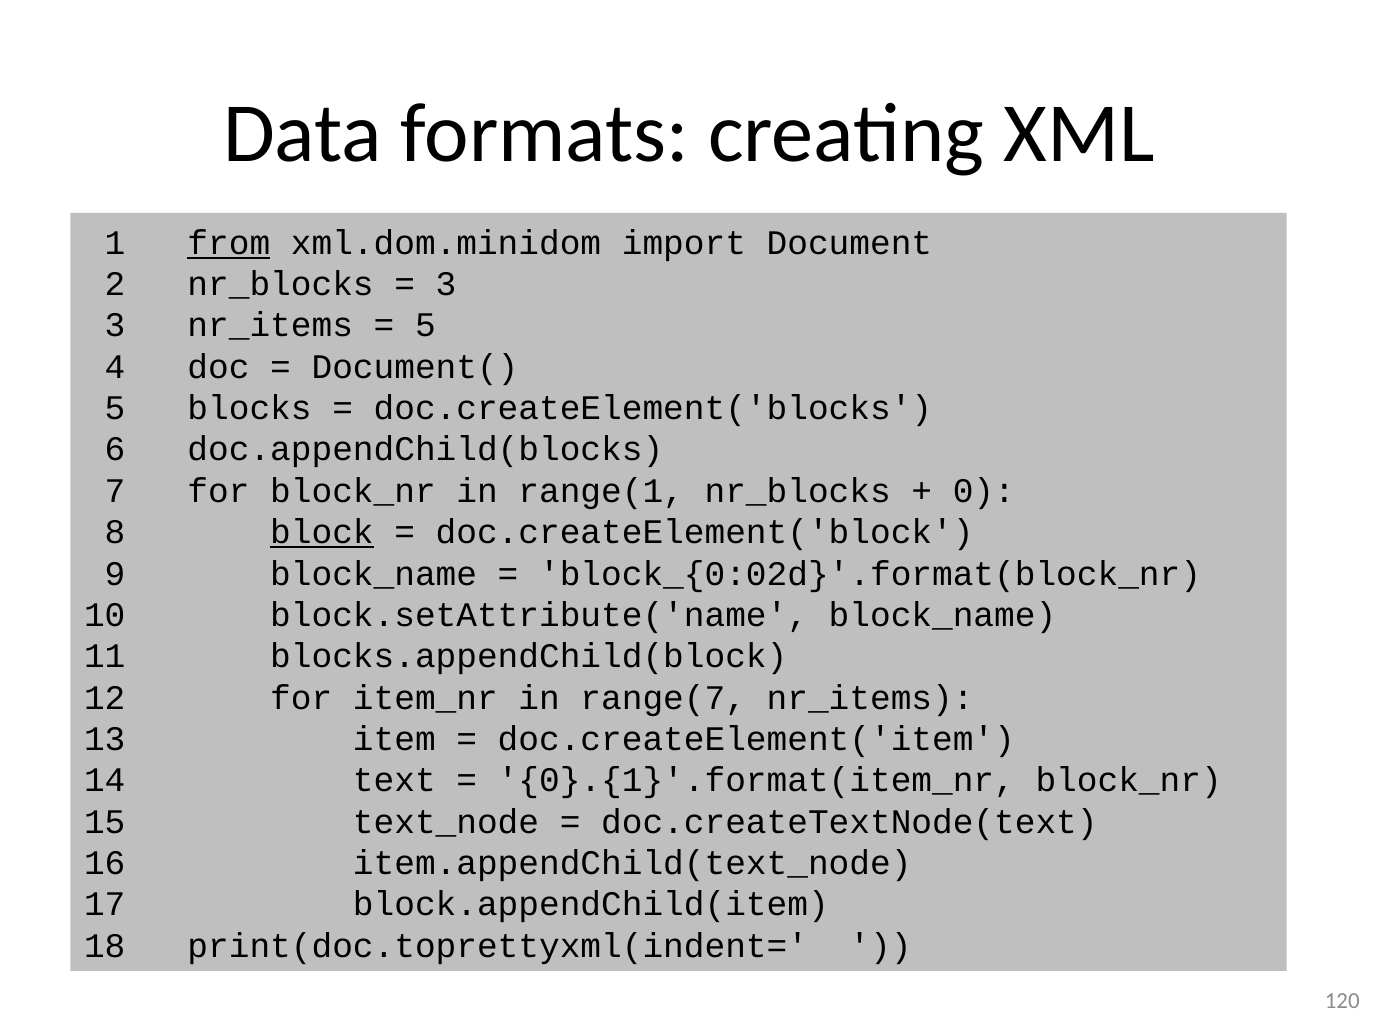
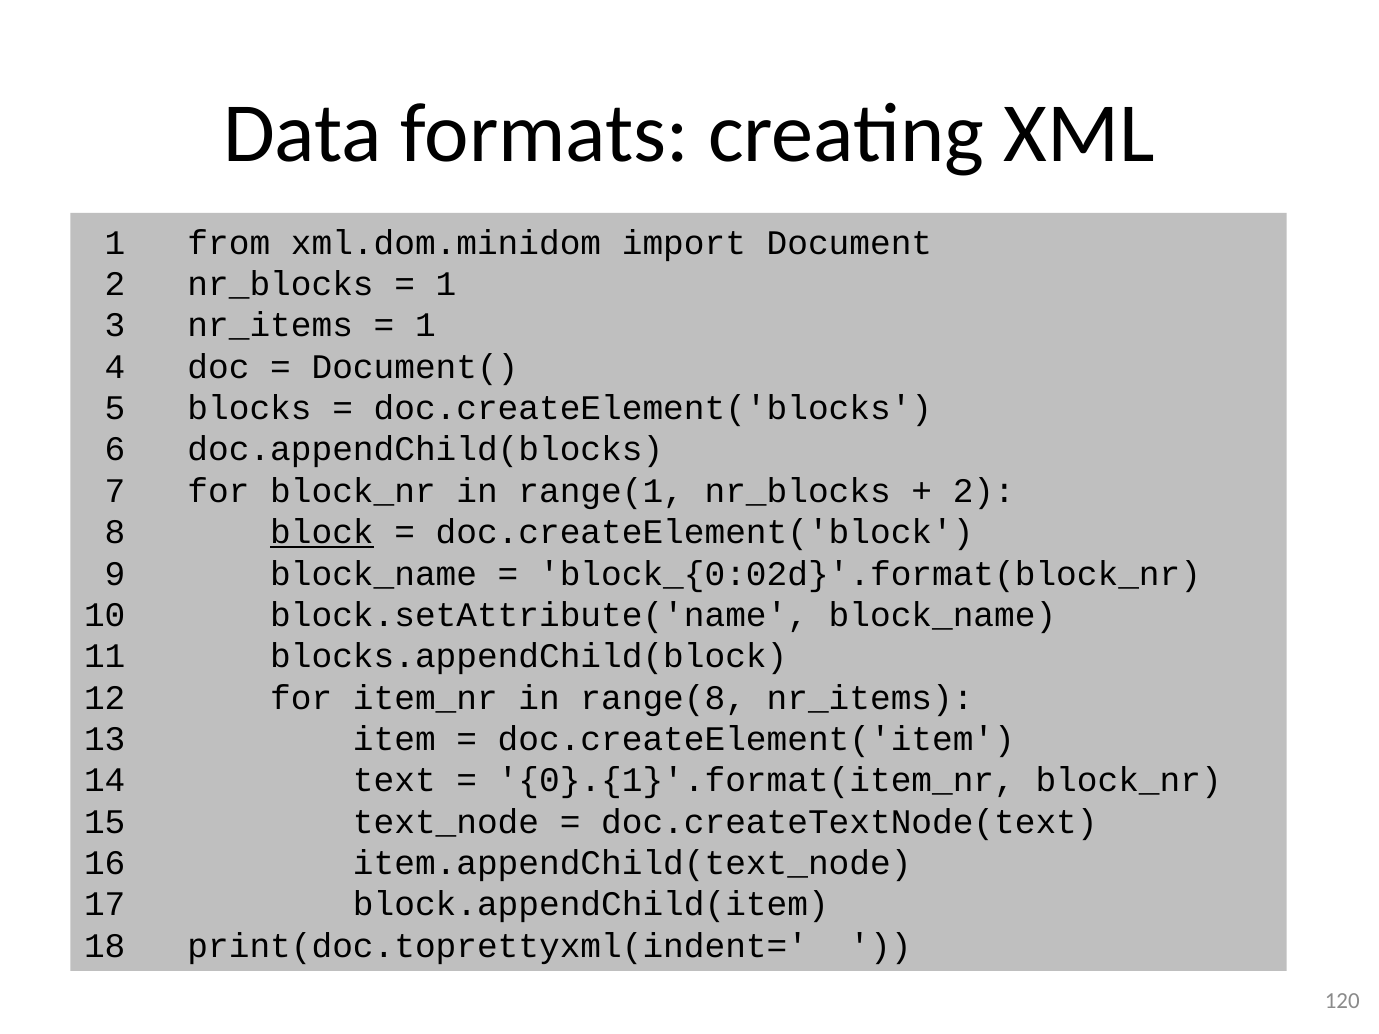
from underline: present -> none
3 at (446, 284): 3 -> 1
5 at (425, 326): 5 -> 1
0 at (984, 491): 0 -> 2
range(7: range(7 -> range(8
